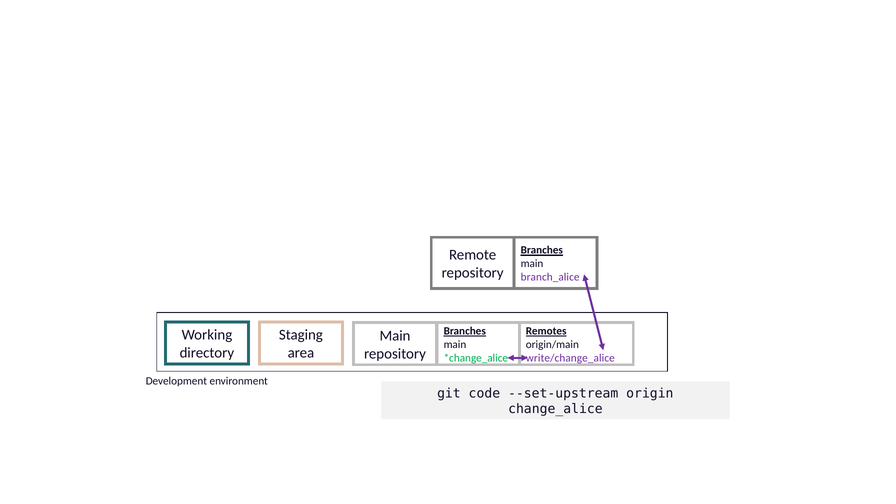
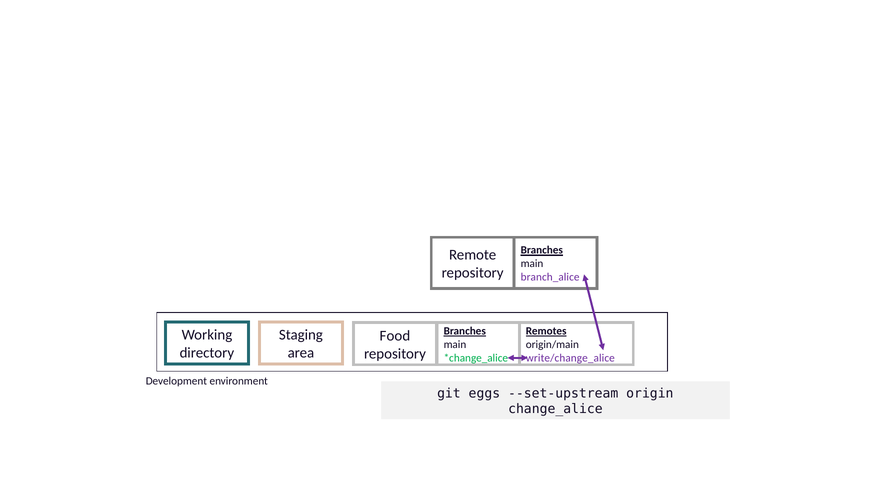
Main at (395, 336): Main -> Food
code: code -> eggs
